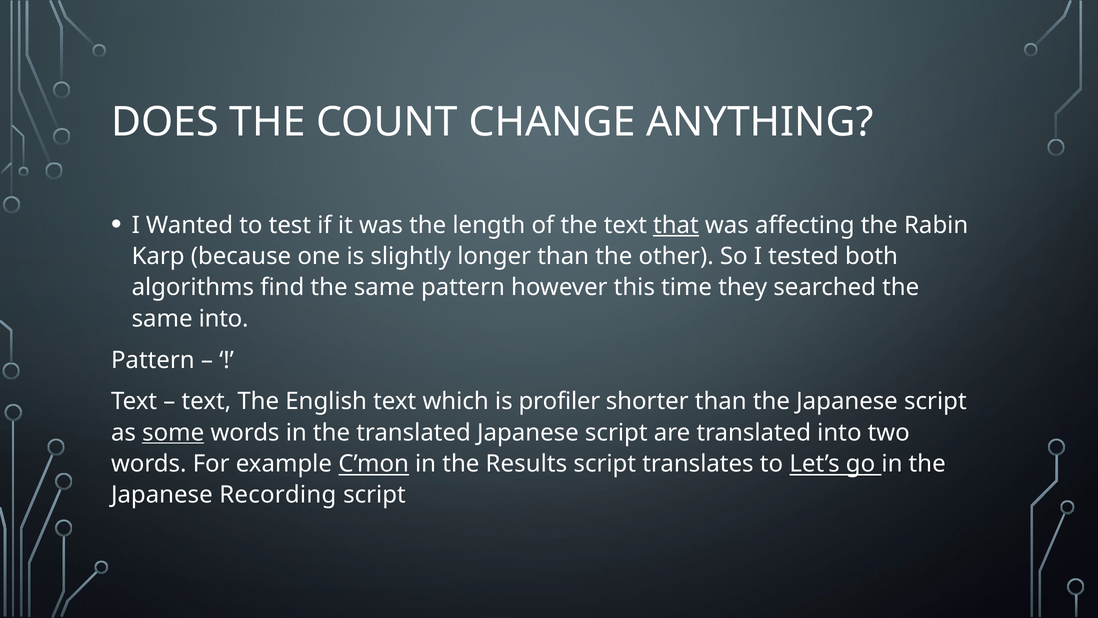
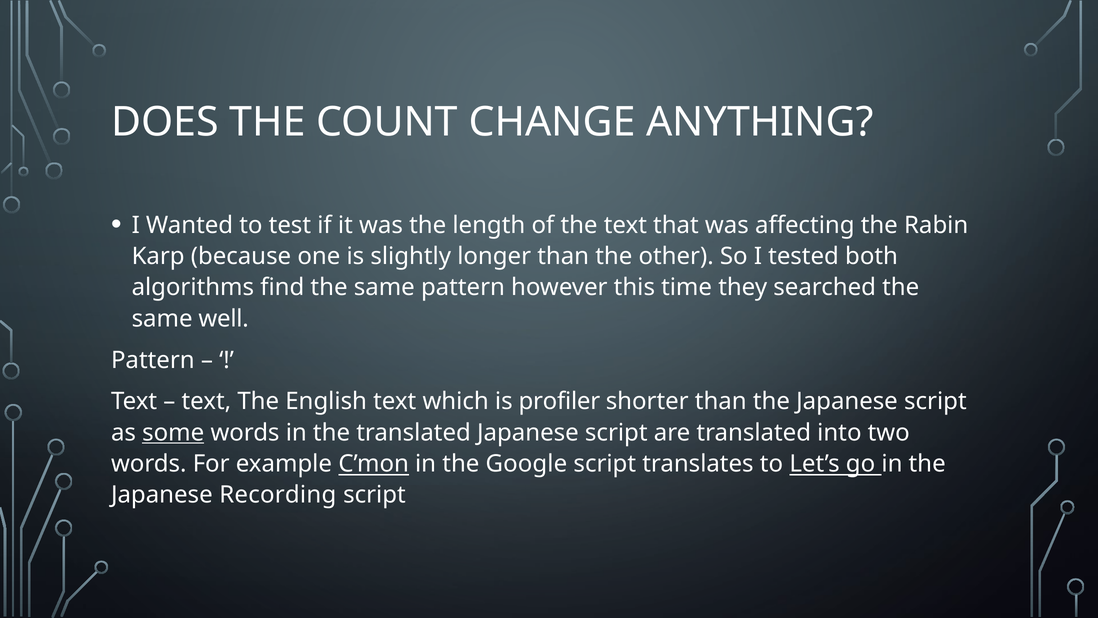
that underline: present -> none
same into: into -> well
Results: Results -> Google
